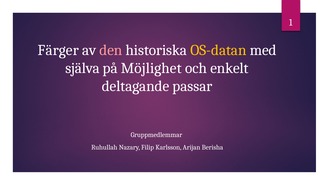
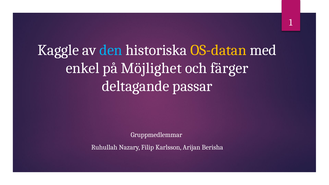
Färger: Färger -> Kaggle
den colour: pink -> light blue
själva: själva -> enkel
enkelt: enkelt -> färger
